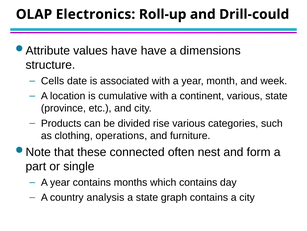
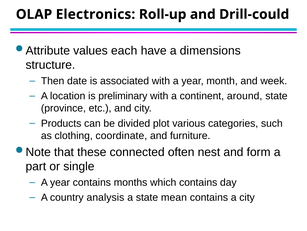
values have: have -> each
Cells: Cells -> Then
cumulative: cumulative -> preliminary
continent various: various -> around
rise: rise -> plot
operations: operations -> coordinate
graph: graph -> mean
